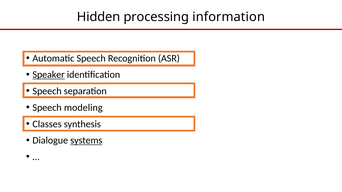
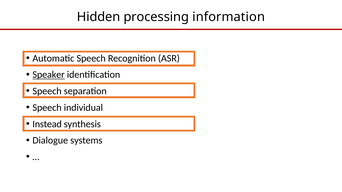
modeling: modeling -> individual
Classes: Classes -> Instead
systems underline: present -> none
